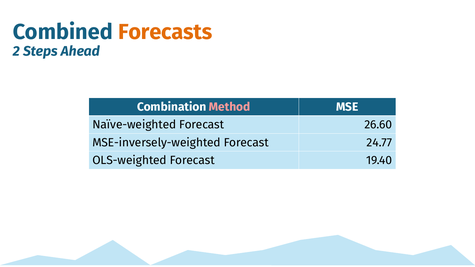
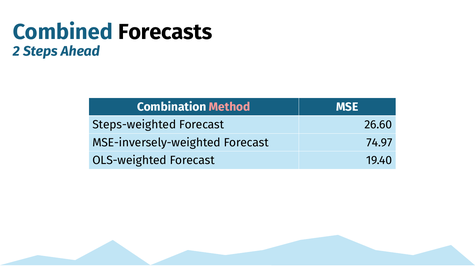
Forecasts colour: orange -> black
Naïve-weighted: Naïve-weighted -> Steps-weighted
24.77: 24.77 -> 74.97
